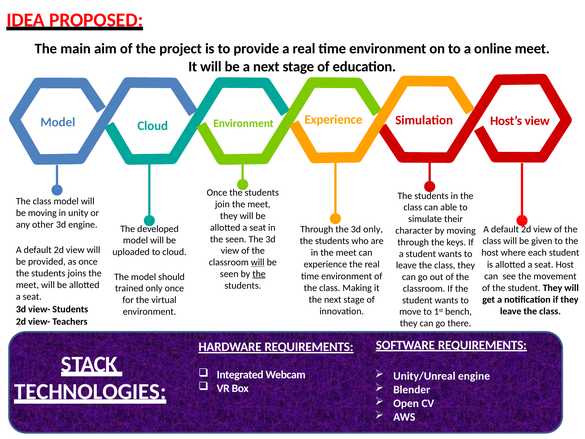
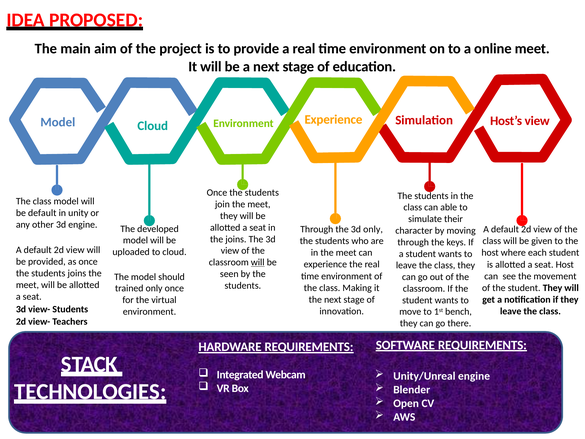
be moving: moving -> default
the seen: seen -> joins
the at (259, 274) underline: present -> none
